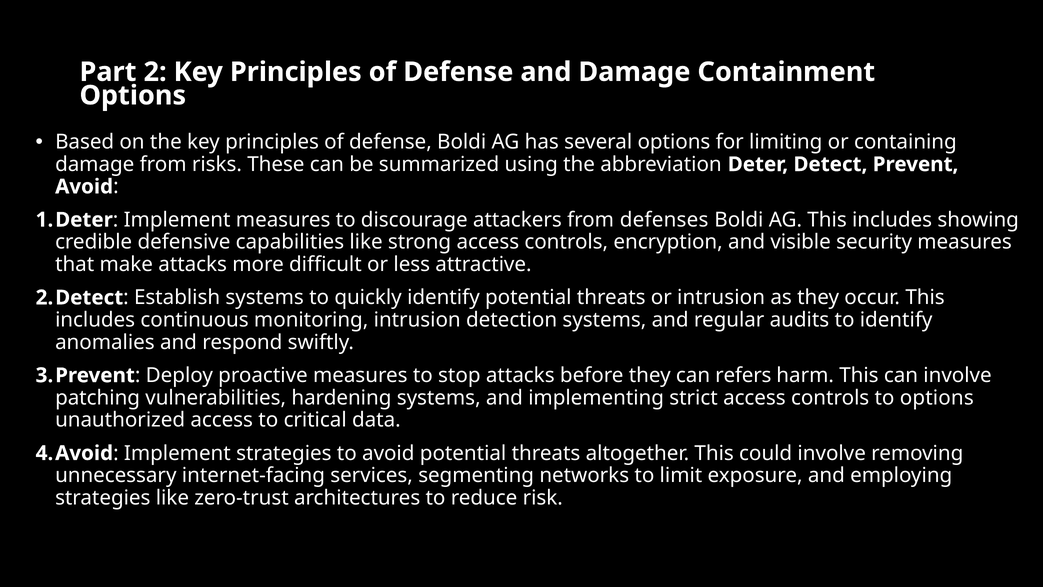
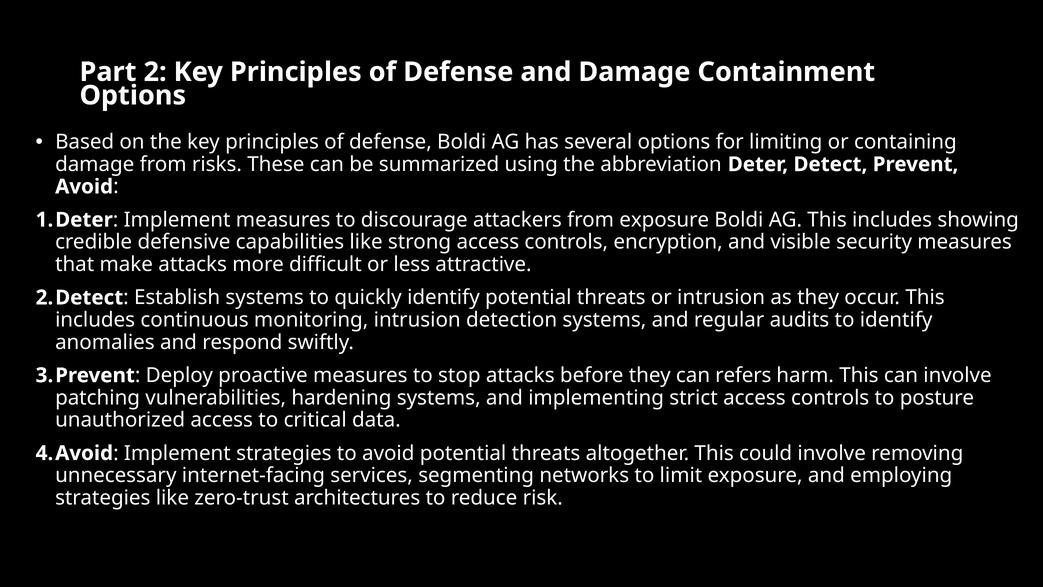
from defenses: defenses -> exposure
to options: options -> posture
